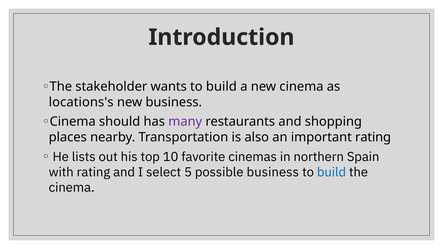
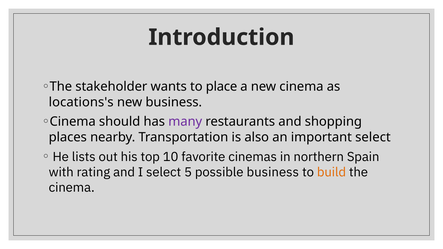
wants to build: build -> place
important rating: rating -> select
build at (332, 172) colour: blue -> orange
